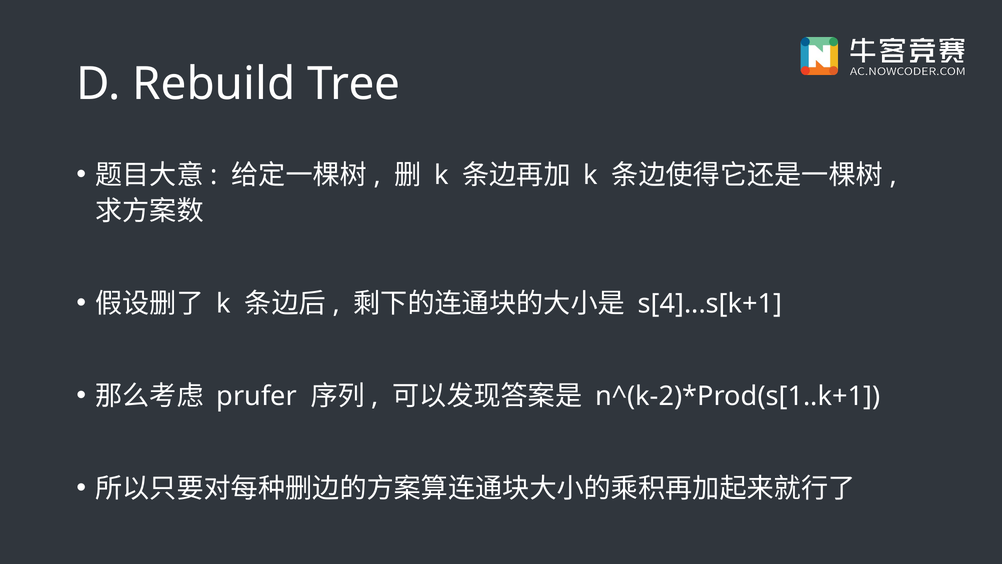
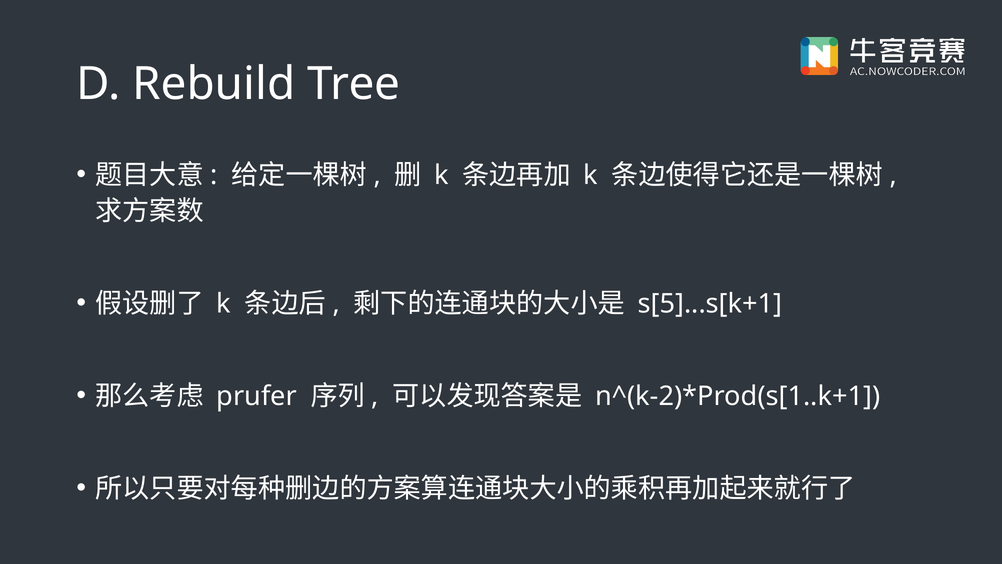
s[4]...s[k+1: s[4]...s[k+1 -> s[5]...s[k+1
